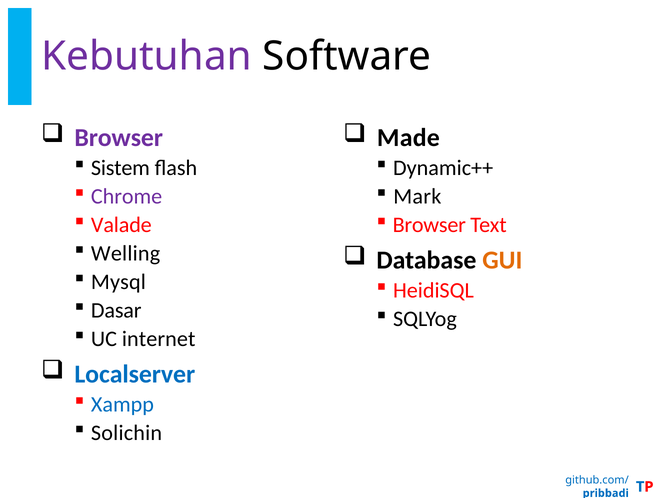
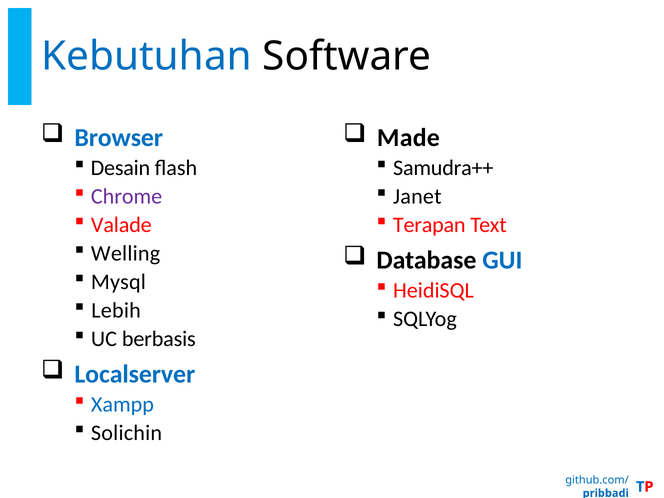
Kebutuhan colour: purple -> blue
Browser at (119, 138) colour: purple -> blue
Sistem: Sistem -> Desain
Dynamic++: Dynamic++ -> Samudra++
Mark: Mark -> Janet
Browser at (429, 225): Browser -> Terapan
GUI colour: orange -> blue
Dasar: Dasar -> Lebih
internet: internet -> berbasis
